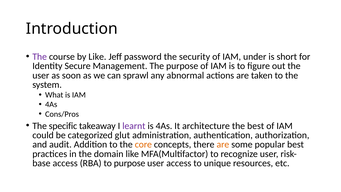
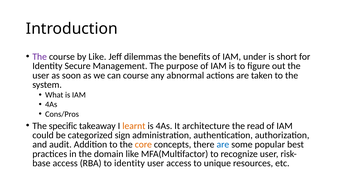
password: password -> dilemmas
security: security -> benefits
can sprawl: sprawl -> course
learnt colour: purple -> orange
the best: best -> read
glut: glut -> sign
are at (223, 144) colour: orange -> blue
to purpose: purpose -> identity
